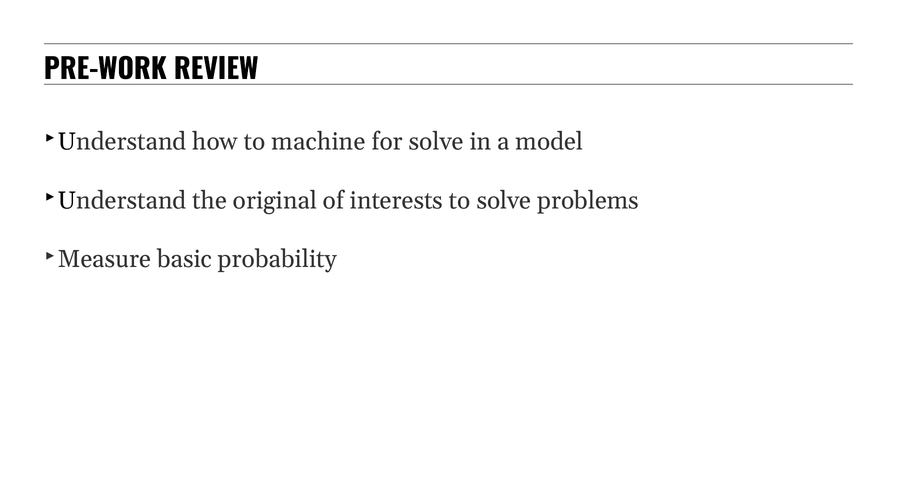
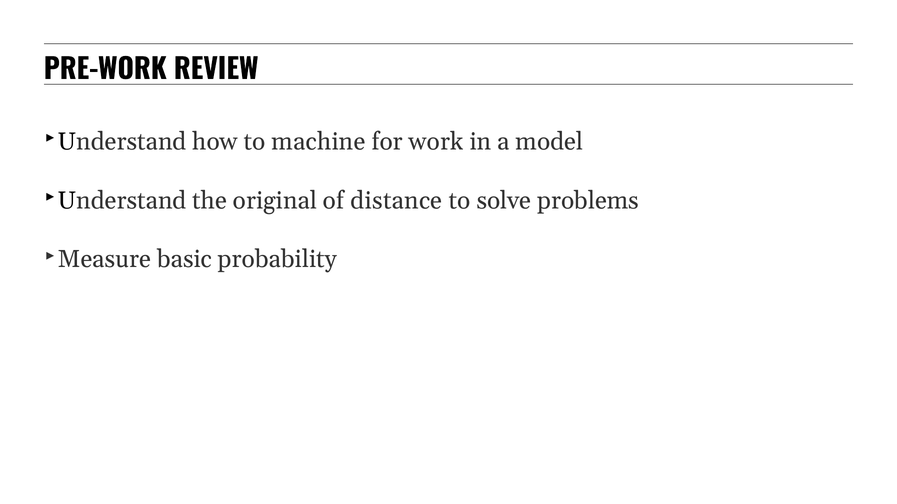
for solve: solve -> work
interests: interests -> distance
